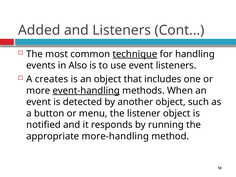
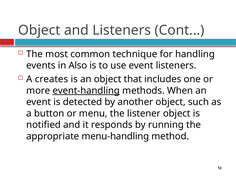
Added at (39, 30): Added -> Object
technique underline: present -> none
more-handling: more-handling -> menu-handling
